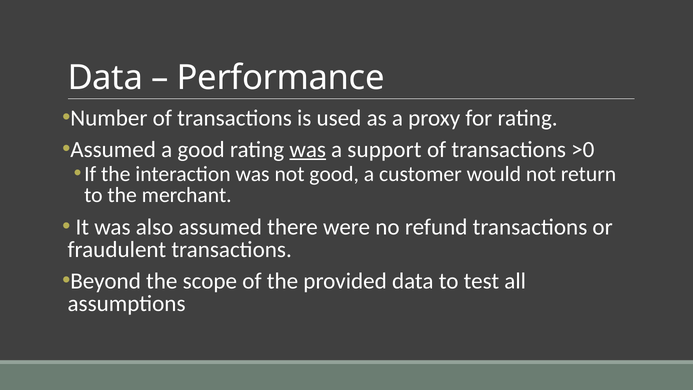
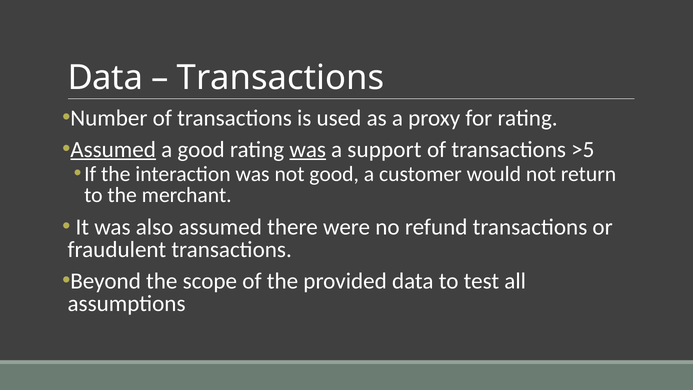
Performance at (281, 78): Performance -> Transactions
Assumed at (113, 149) underline: none -> present
>0: >0 -> >5
